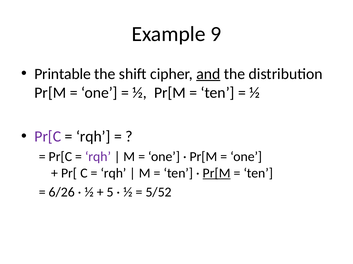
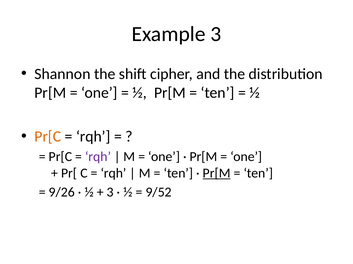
Example 9: 9 -> 3
Printable: Printable -> Shannon
and underline: present -> none
Pr[C at (48, 137) colour: purple -> orange
6/26: 6/26 -> 9/26
5 at (110, 193): 5 -> 3
5/52: 5/52 -> 9/52
